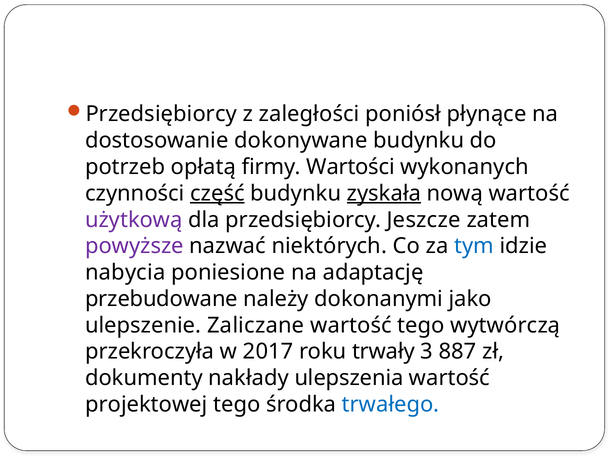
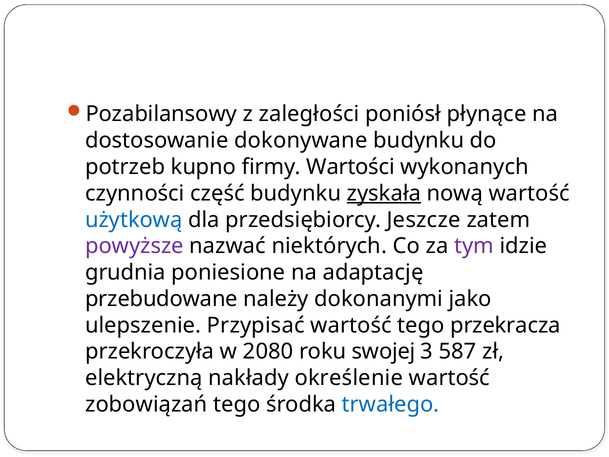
Przedsiębiorcy at (161, 114): Przedsiębiorcy -> Pozabilansowy
opłatą: opłatą -> kupno
część underline: present -> none
użytkową colour: purple -> blue
tym colour: blue -> purple
nabycia: nabycia -> grudnia
Zaliczane: Zaliczane -> Przypisać
wytwórczą: wytwórczą -> przekracza
2017: 2017 -> 2080
trwały: trwały -> swojej
887: 887 -> 587
dokumenty: dokumenty -> elektryczną
ulepszenia: ulepszenia -> określenie
projektowej: projektowej -> zobowiązań
